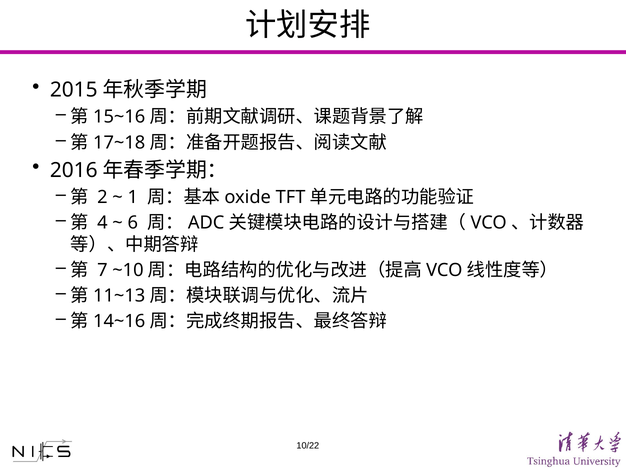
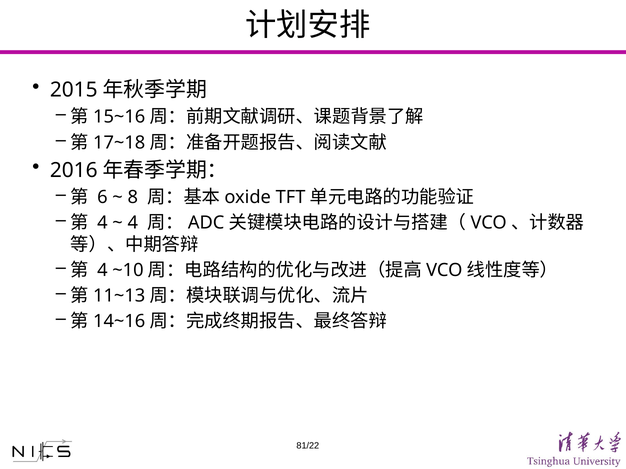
2: 2 -> 6
1: 1 -> 8
6 at (133, 223): 6 -> 4
7 at (102, 270): 7 -> 4
10/22: 10/22 -> 81/22
